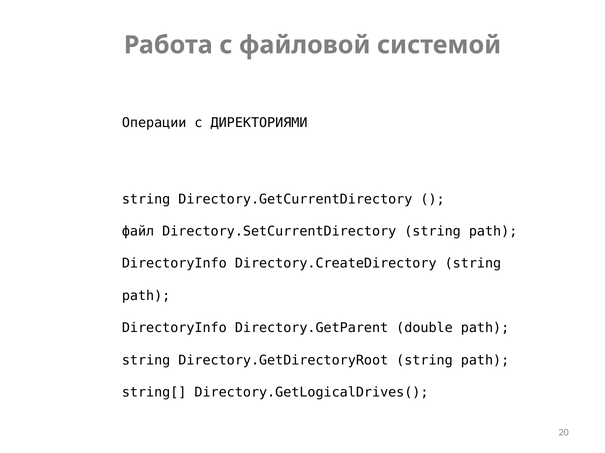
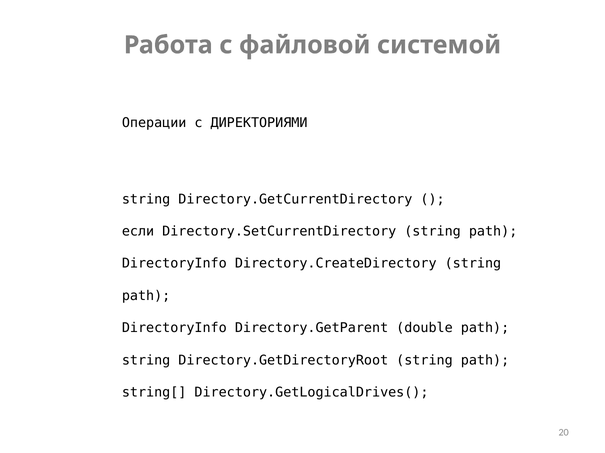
файл: файл -> если
